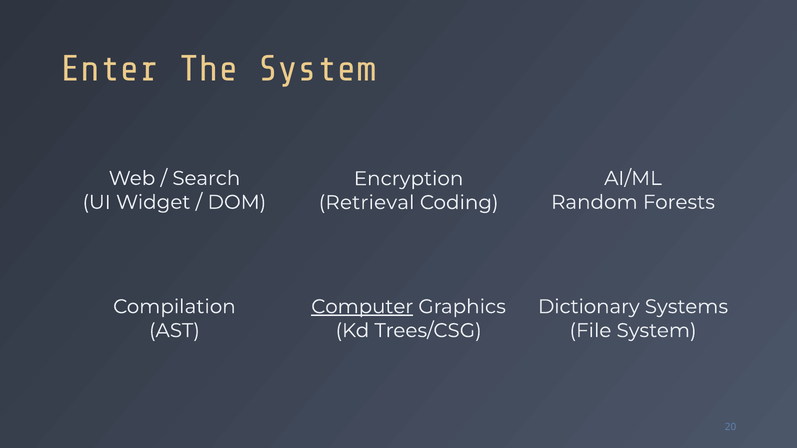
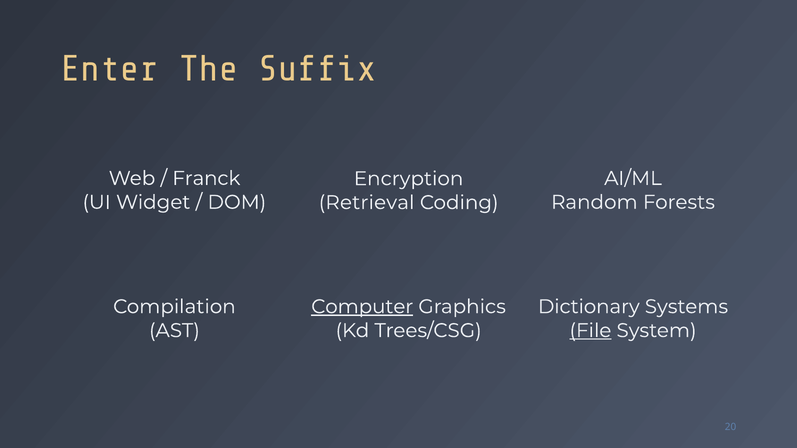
The System: System -> Suffix
Search: Search -> Franck
File underline: none -> present
